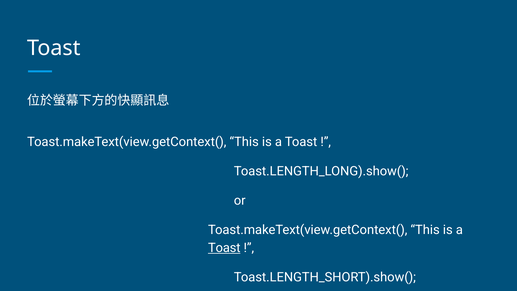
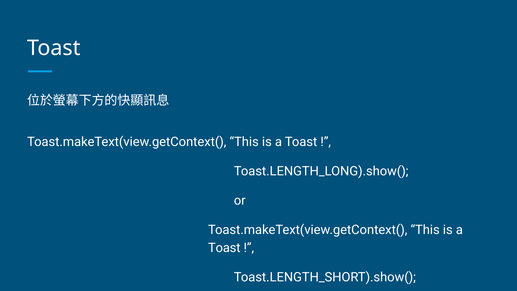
Toast at (224, 248) underline: present -> none
